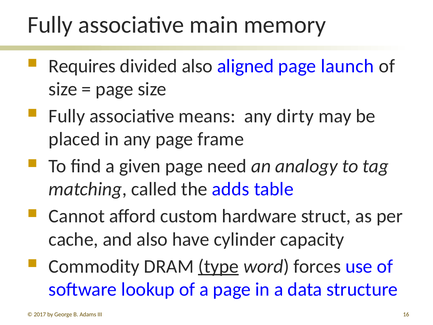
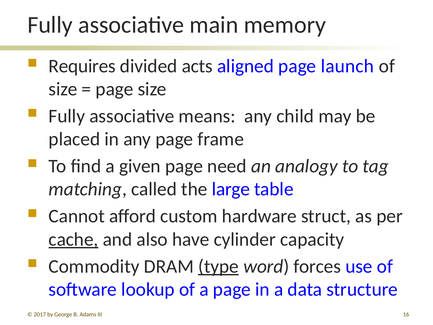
divided also: also -> acts
dirty: dirty -> child
adds: adds -> large
cache underline: none -> present
